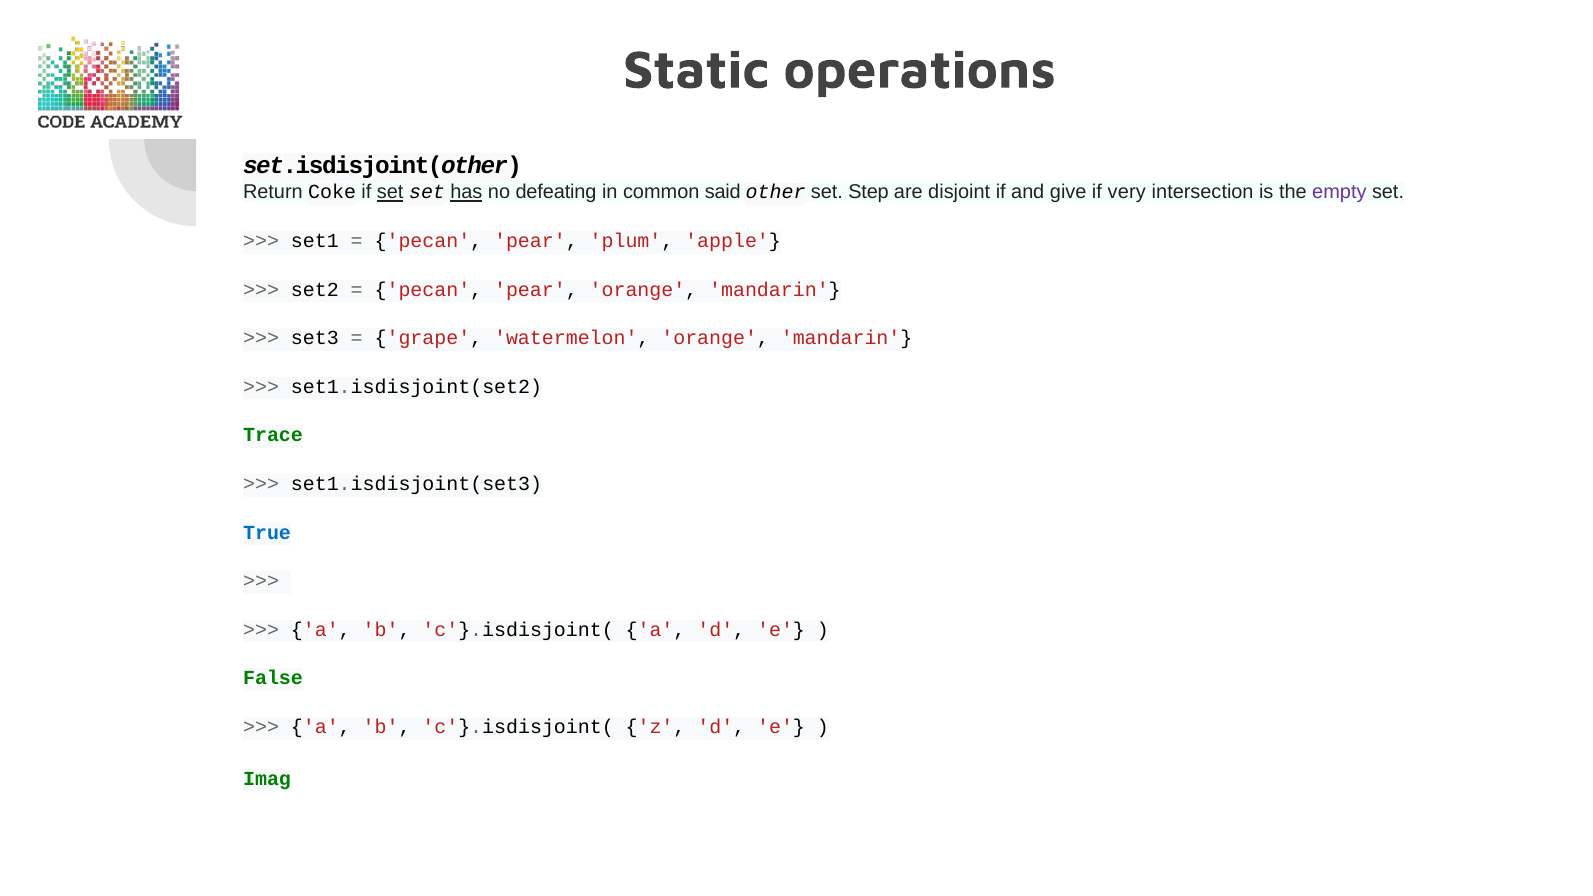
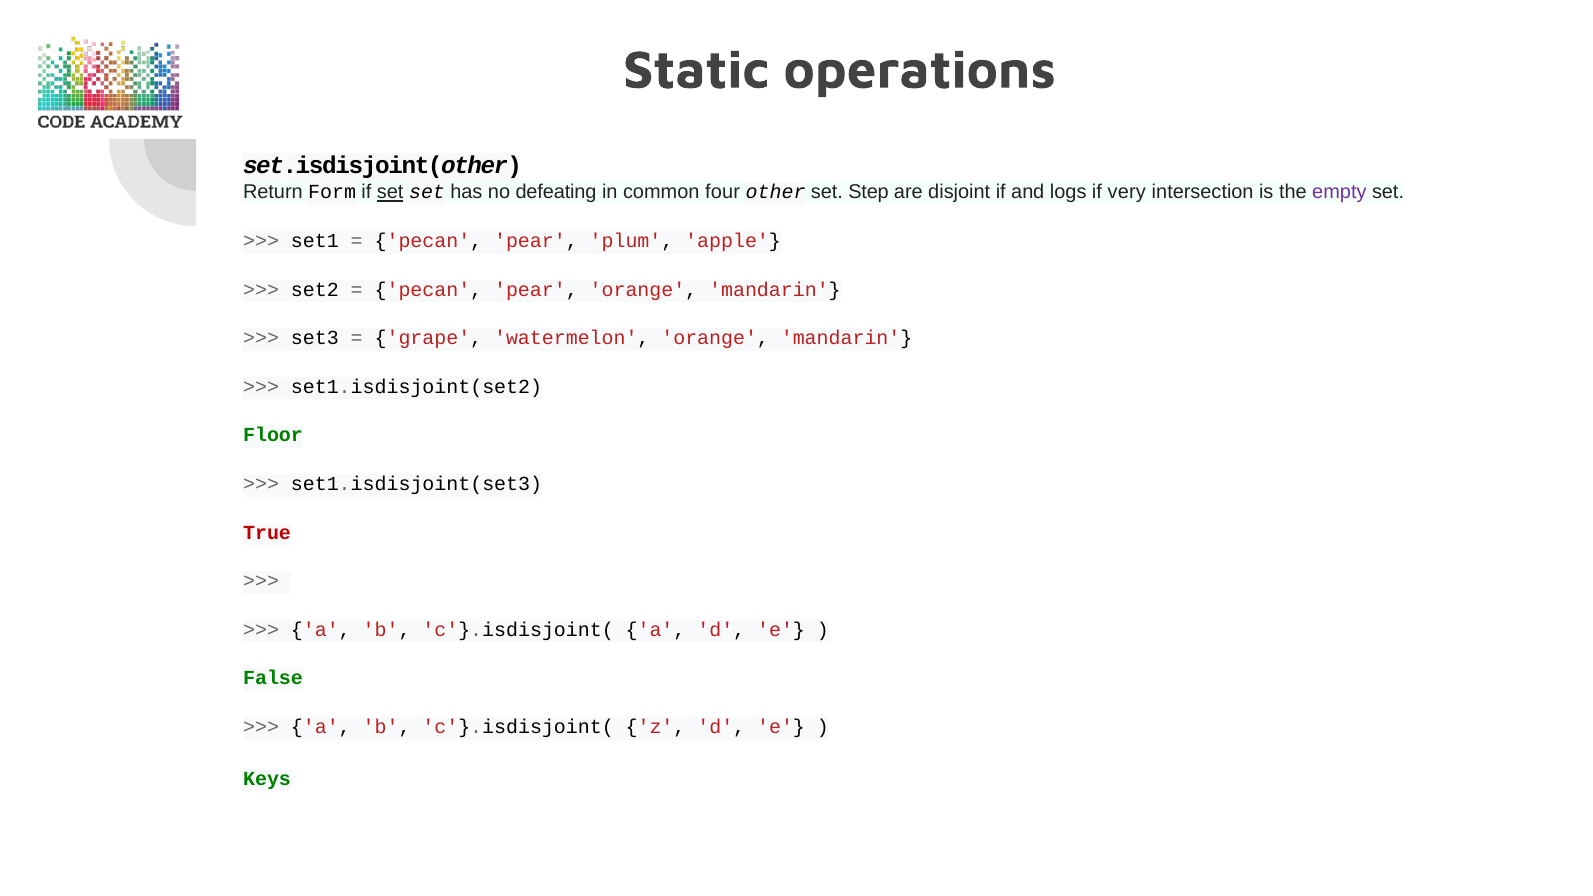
Coke: Coke -> Form
has underline: present -> none
said: said -> four
give: give -> logs
Trace: Trace -> Floor
True colour: blue -> red
Imag: Imag -> Keys
